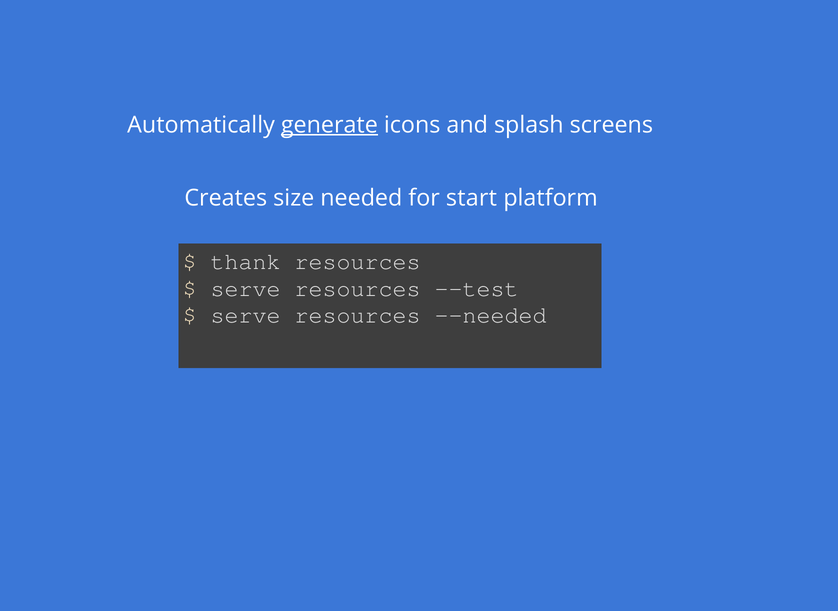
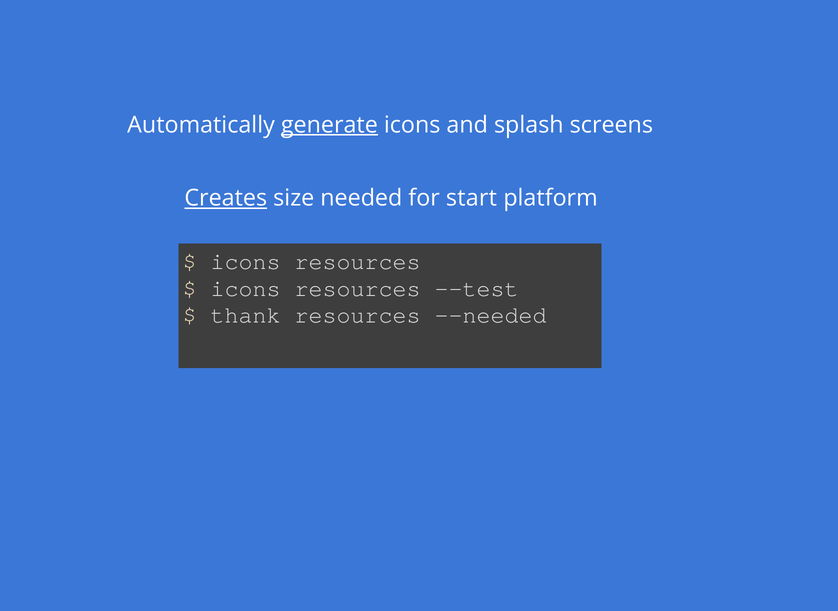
Creates underline: none -> present
thank at (246, 262): thank -> icons
serve at (246, 289): serve -> icons
serve at (246, 315): serve -> thank
